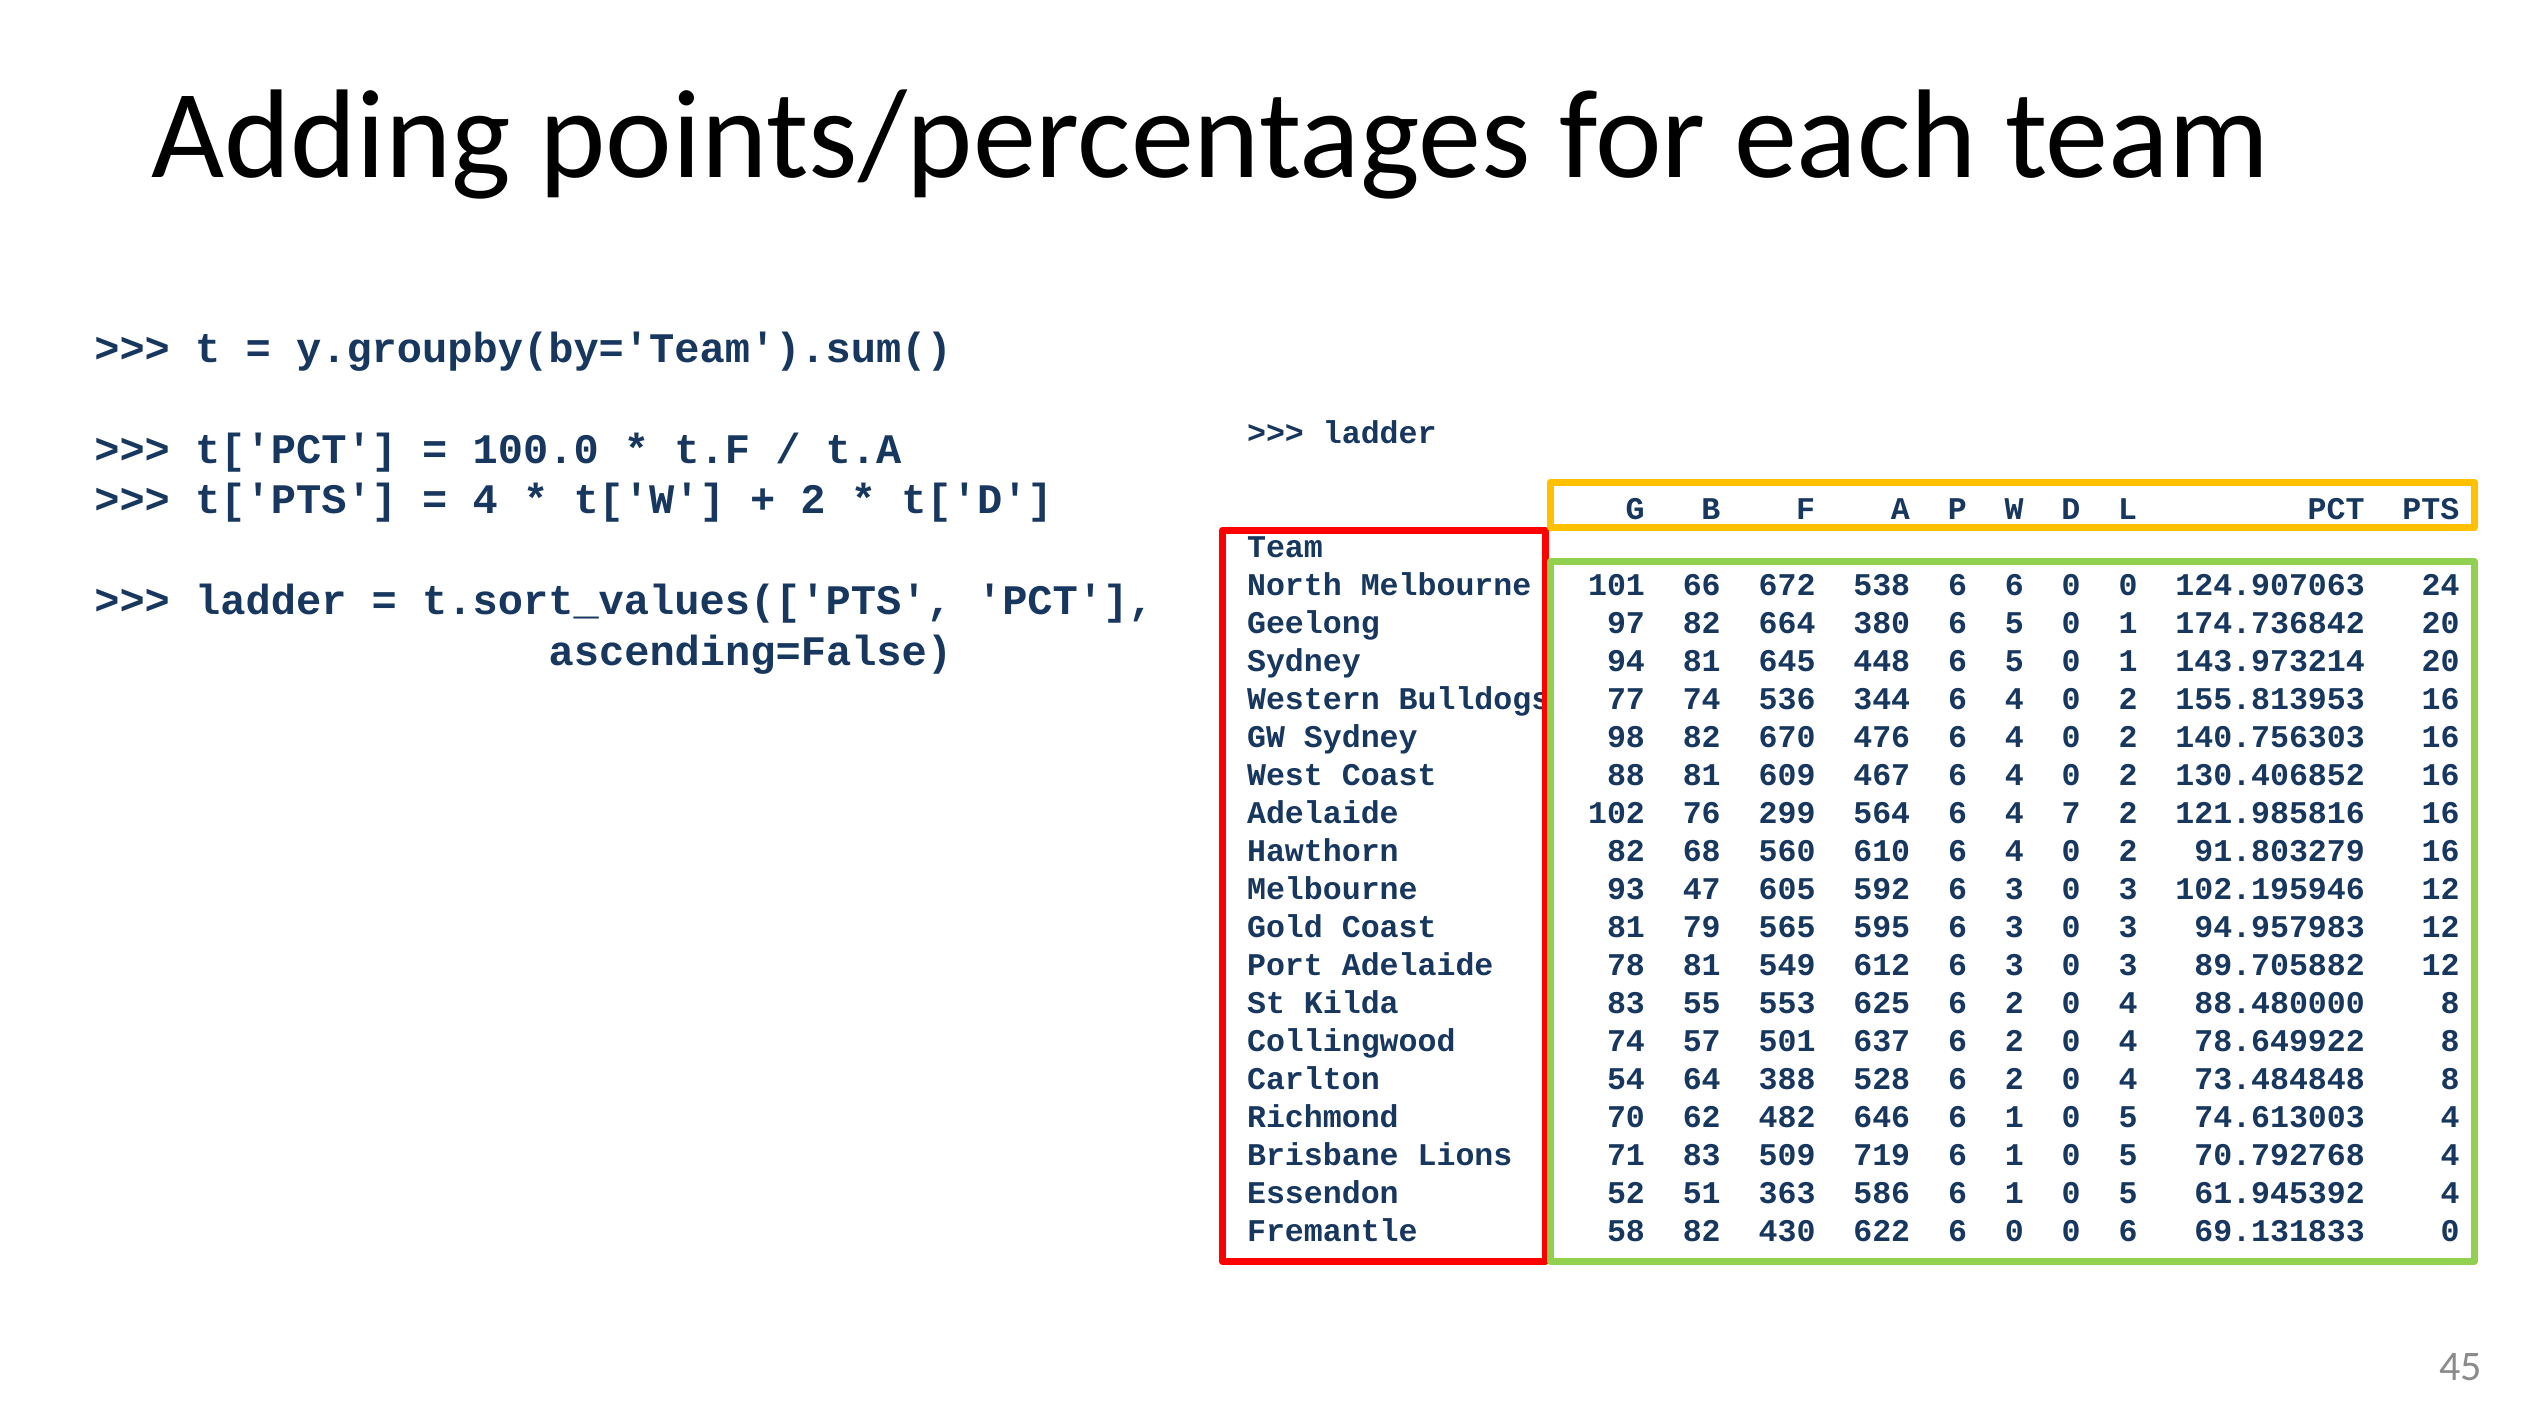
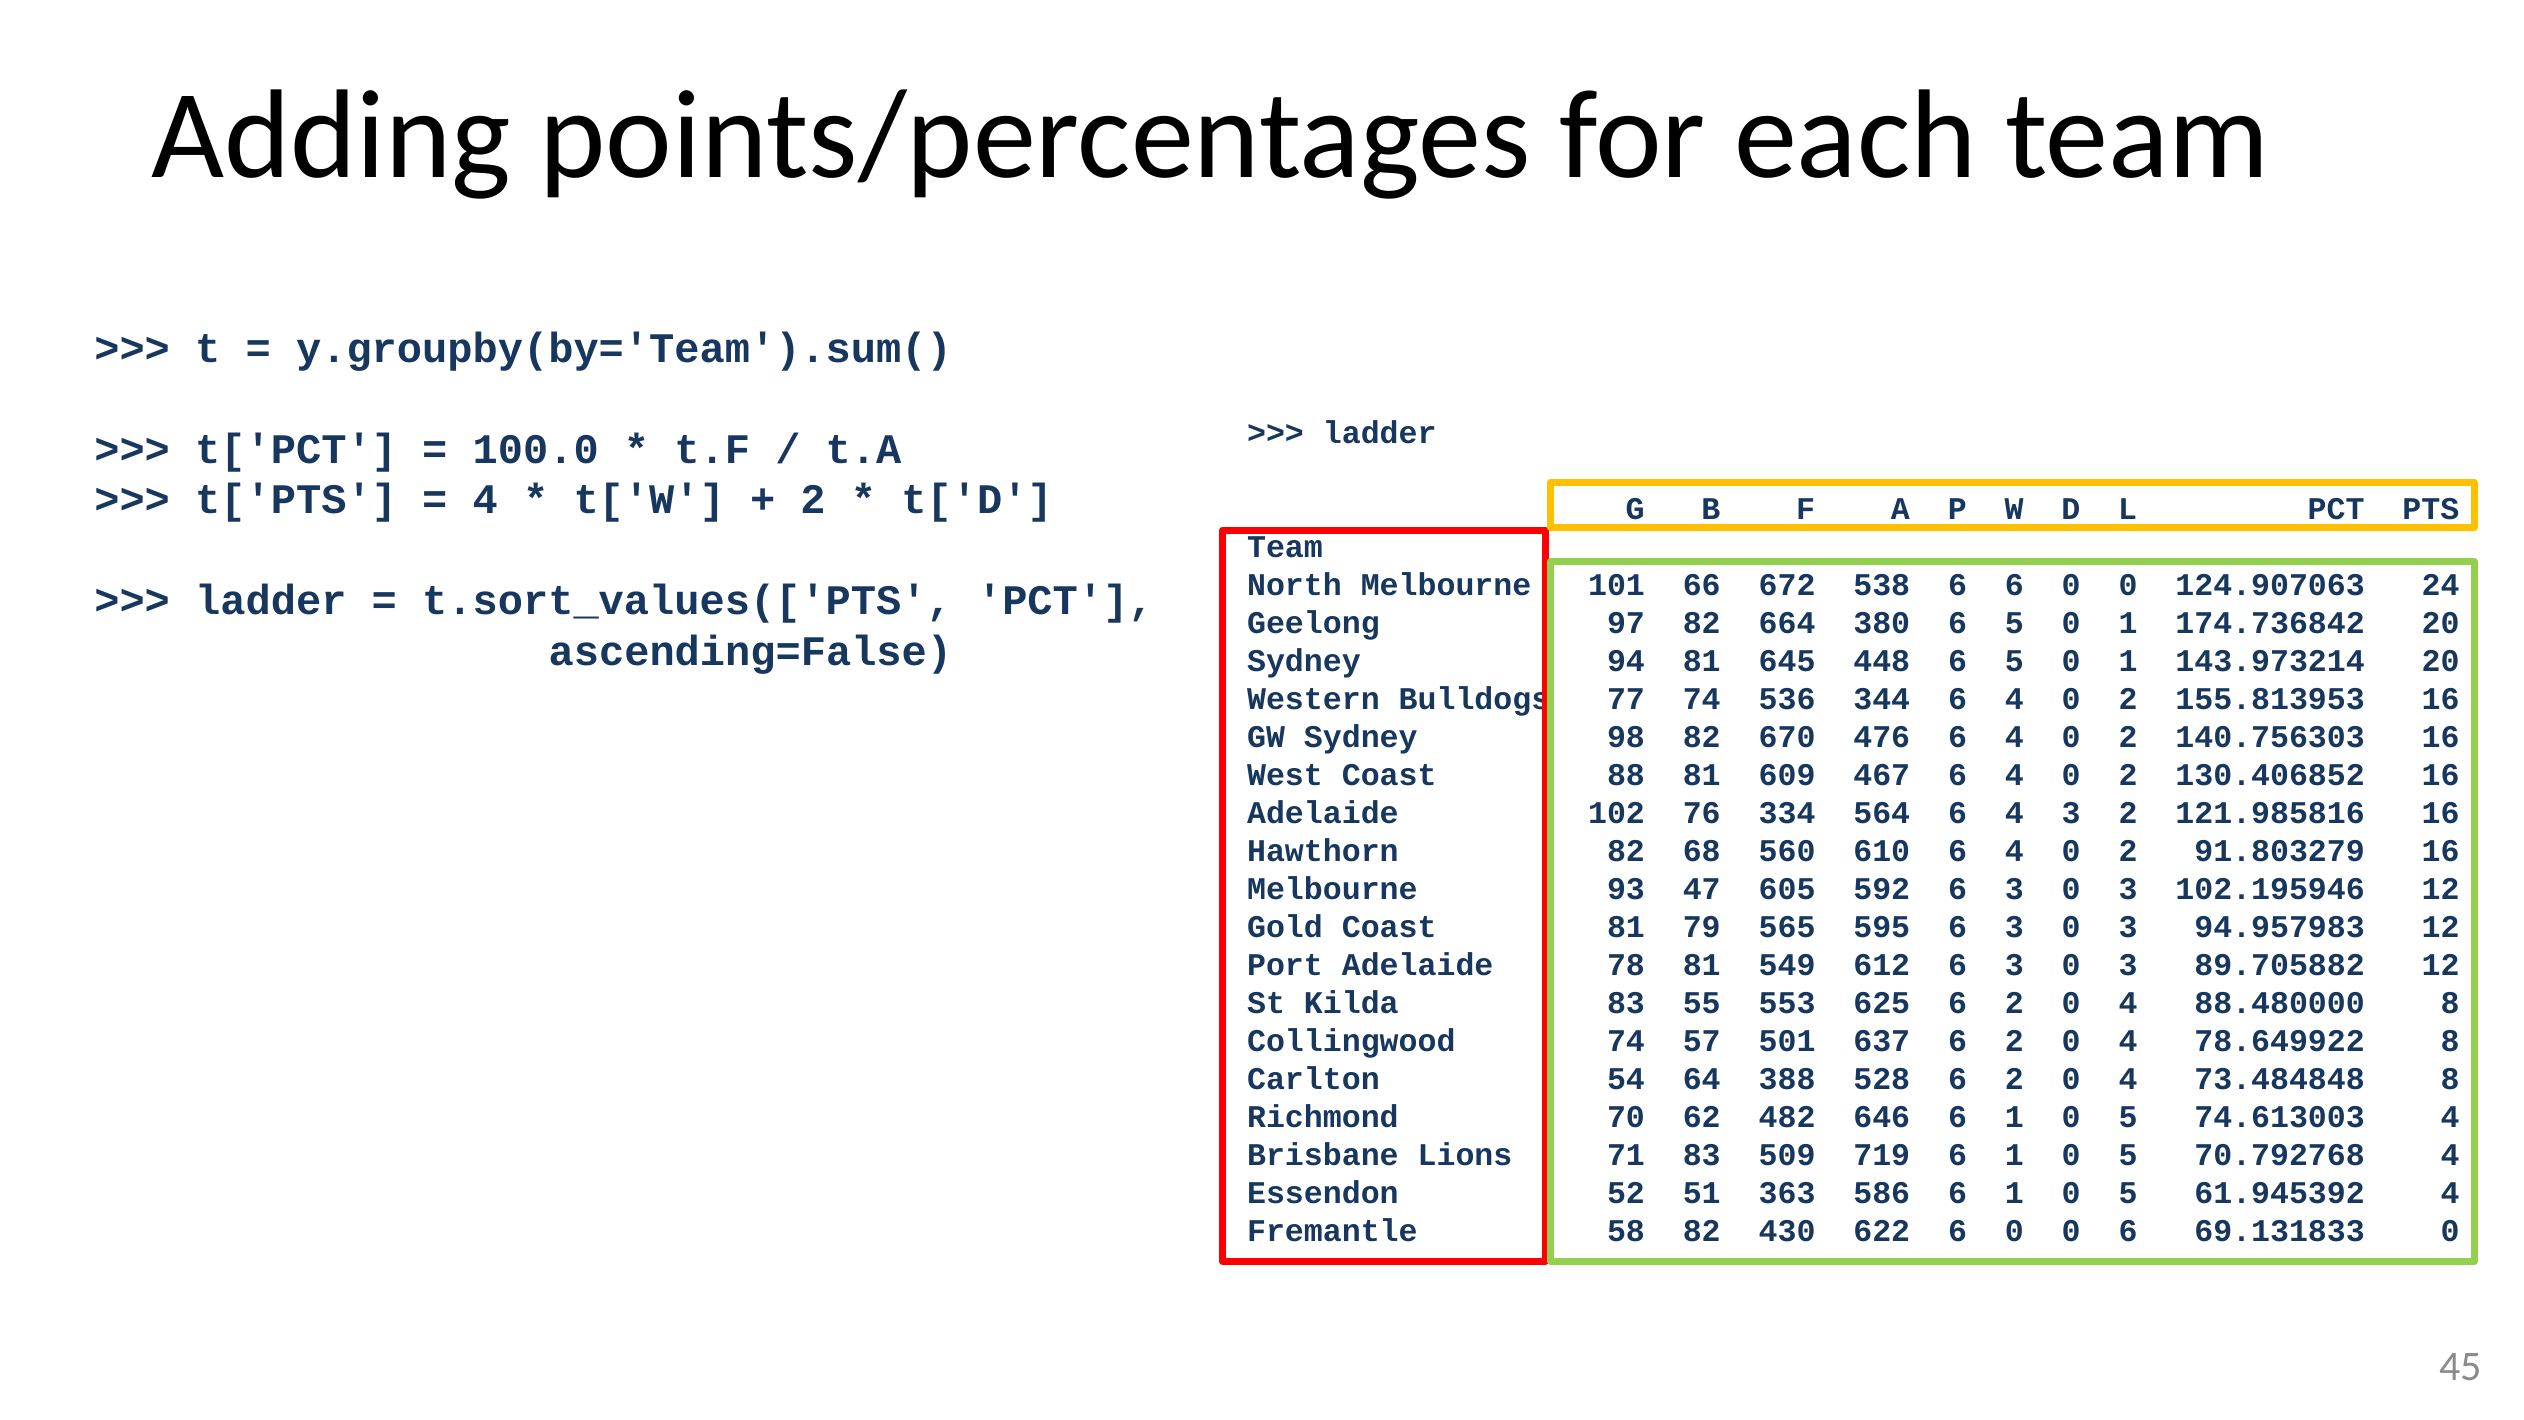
299: 299 -> 334
4 7: 7 -> 3
